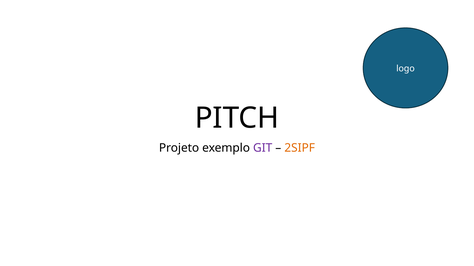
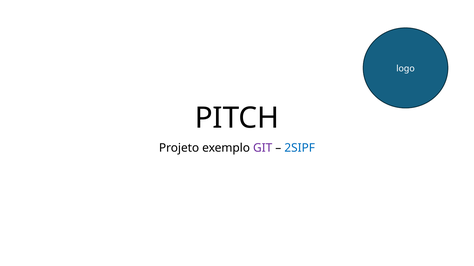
2SIPF colour: orange -> blue
